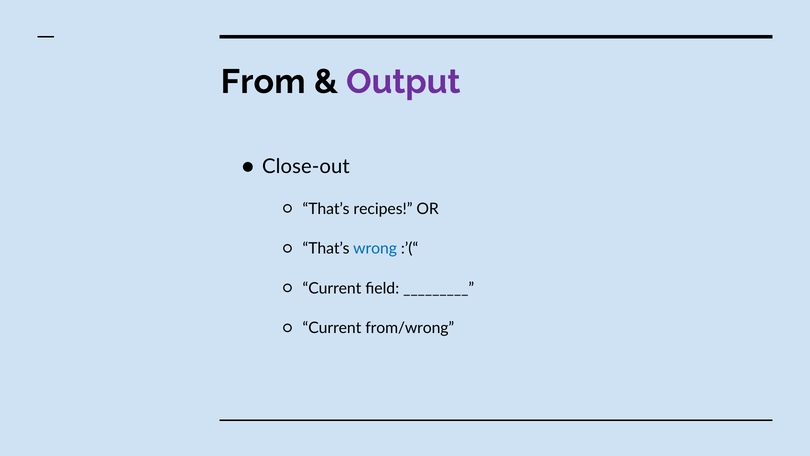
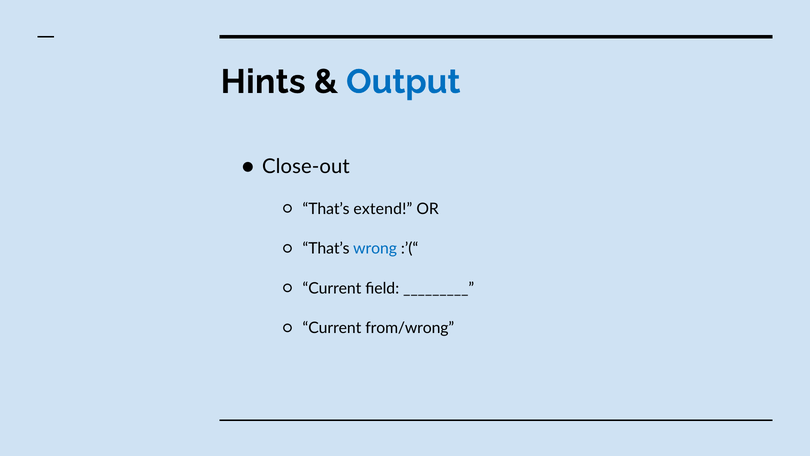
From: From -> Hints
Output colour: purple -> blue
recipes: recipes -> extend
